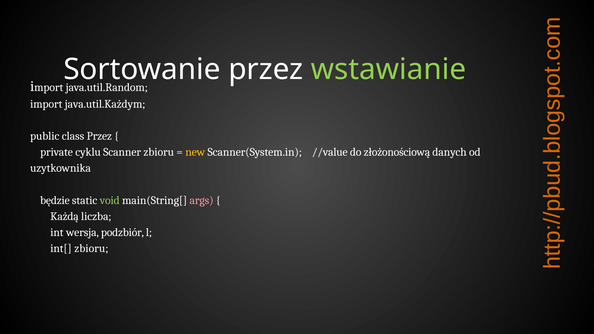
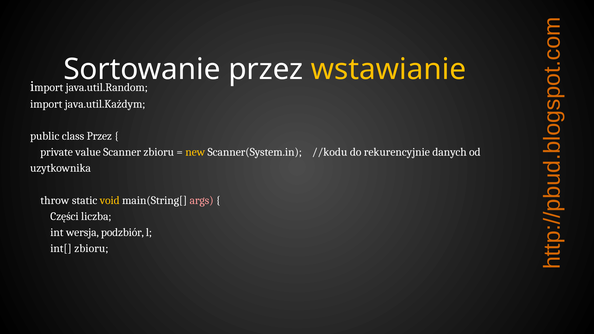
wstawianie colour: light green -> yellow
cyklu: cyklu -> value
//value: //value -> //kodu
złożonościową: złożonościową -> rekurencyjnie
będzie: będzie -> throw
void colour: light green -> yellow
Każdą: Każdą -> Części
